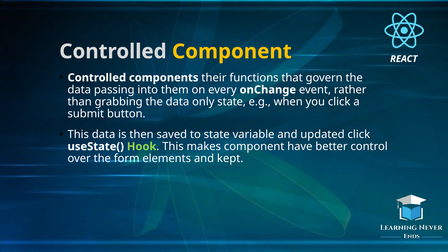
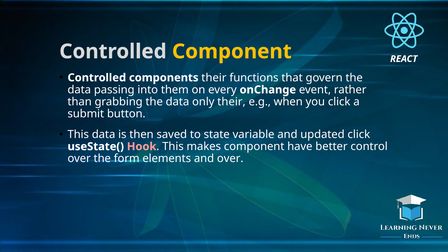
only state: state -> their
Hook colour: light green -> pink
and kept: kept -> over
